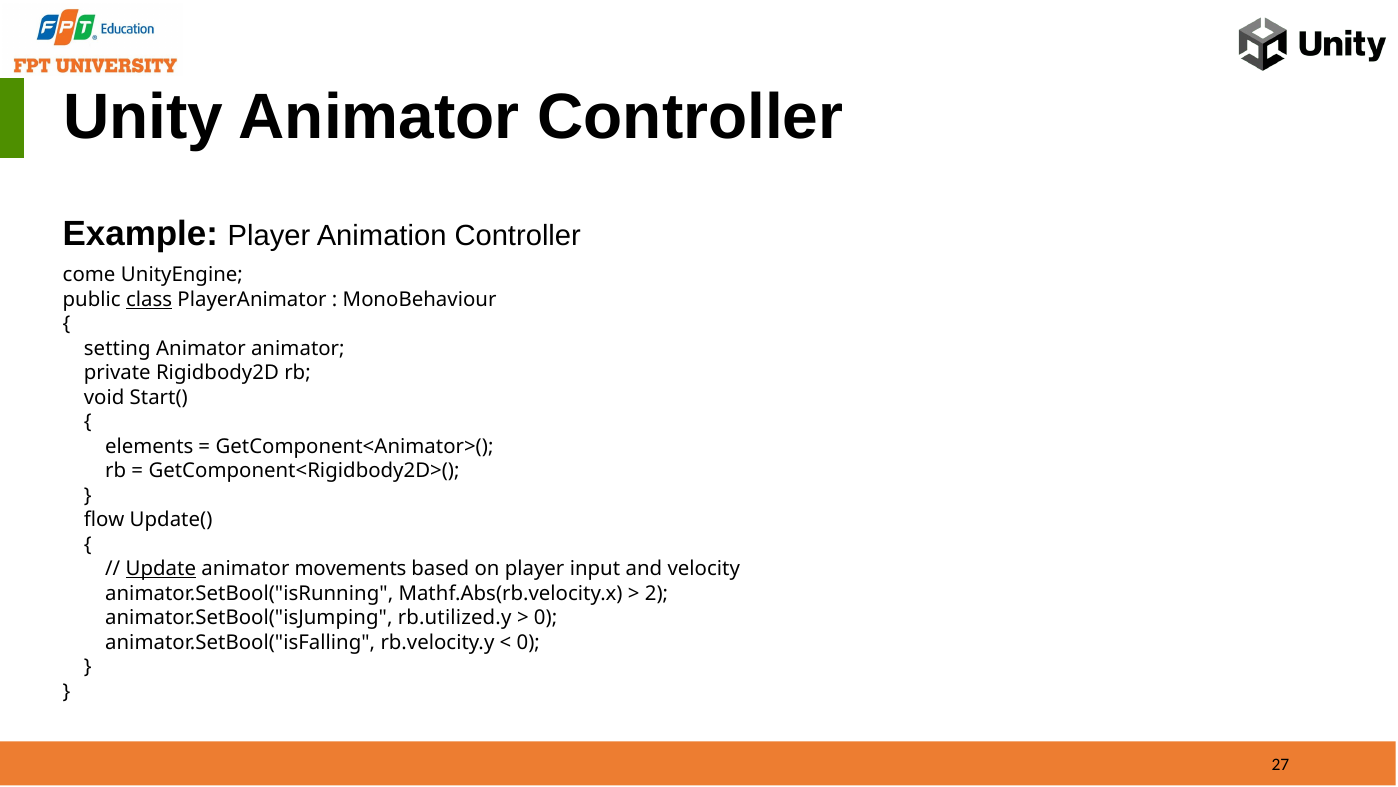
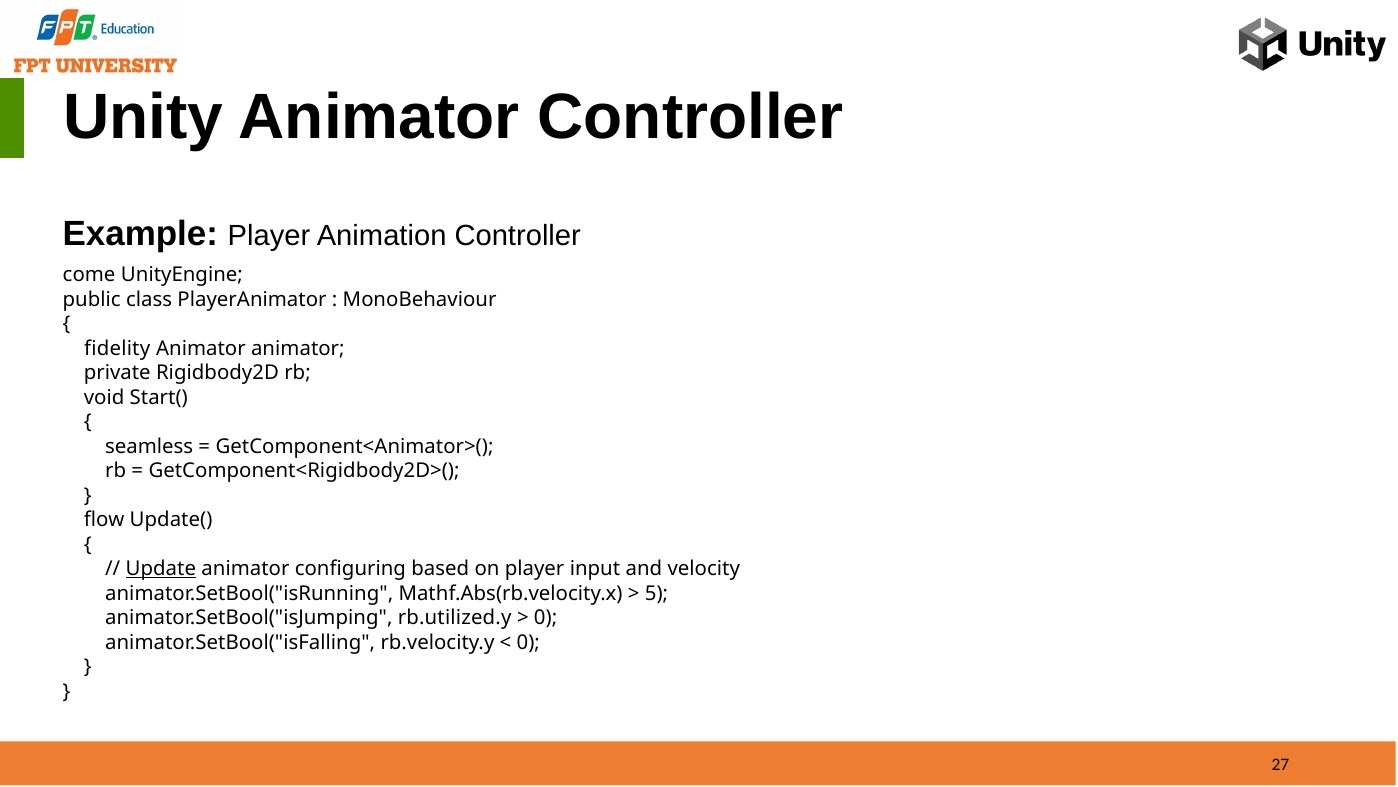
class underline: present -> none
setting: setting -> fidelity
elements: elements -> seamless
movements: movements -> configuring
2: 2 -> 5
